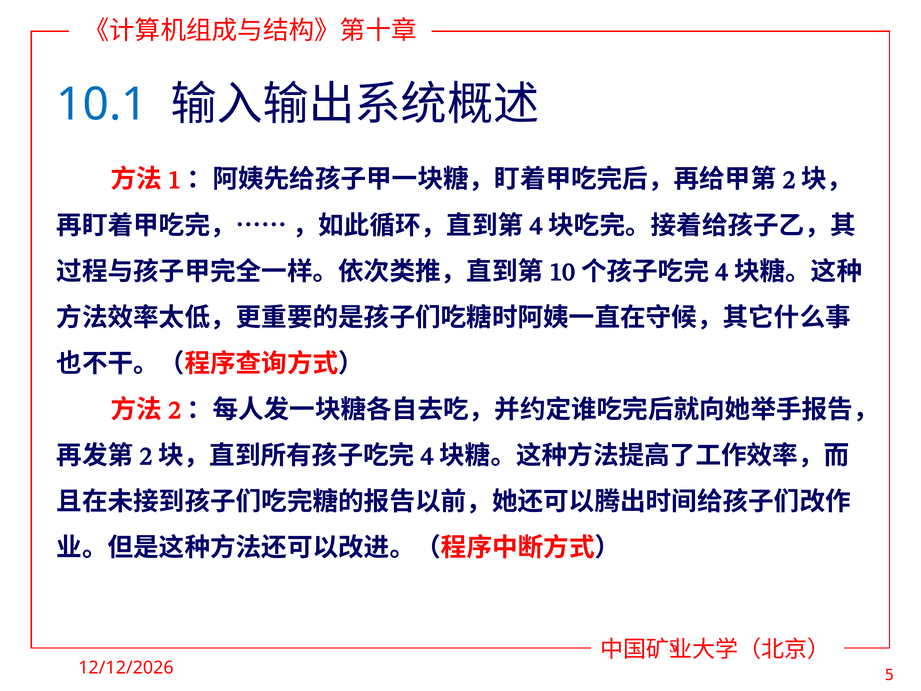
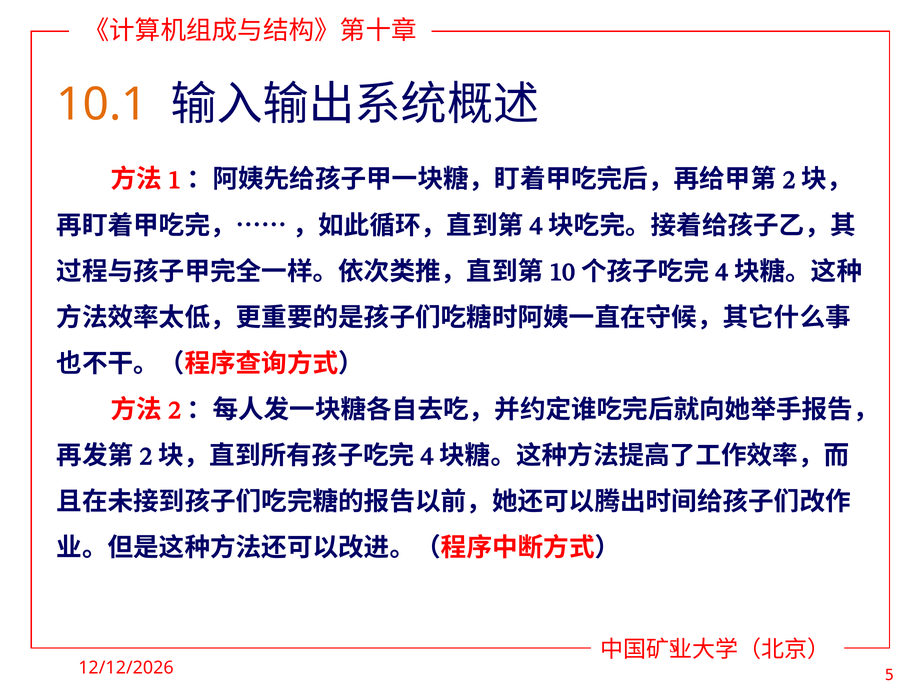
10.1 colour: blue -> orange
